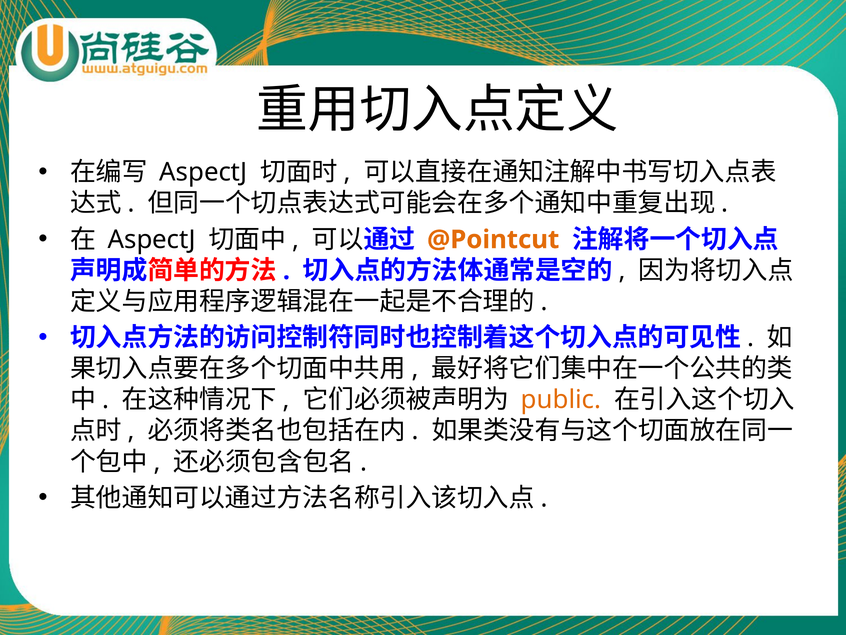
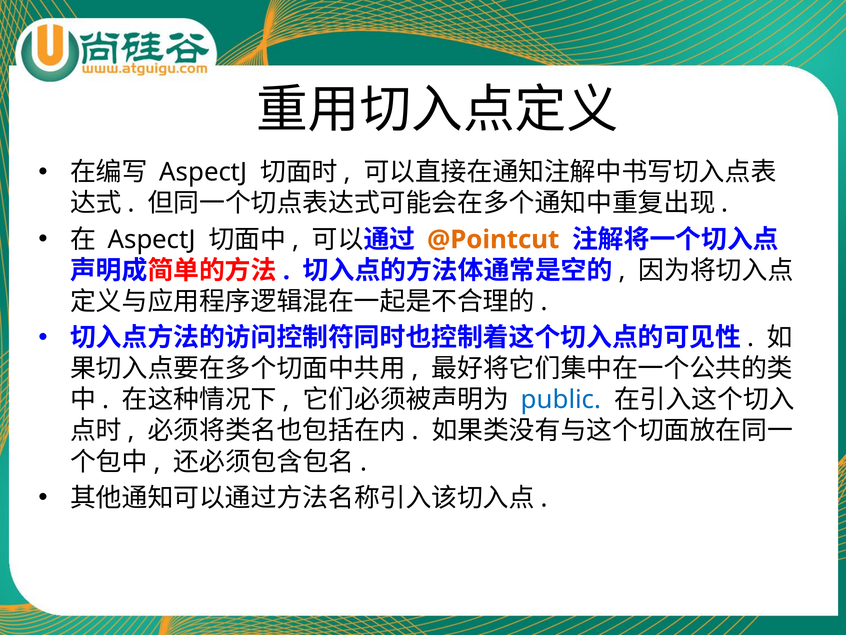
public colour: orange -> blue
